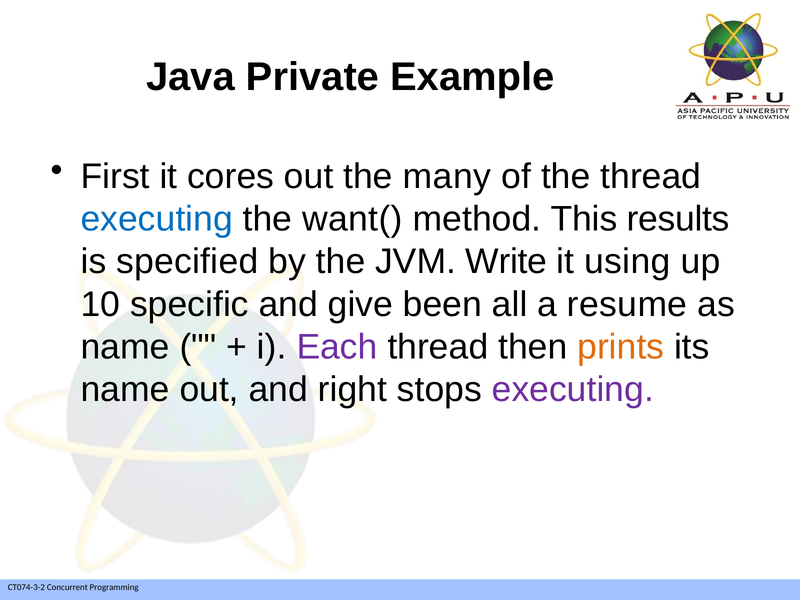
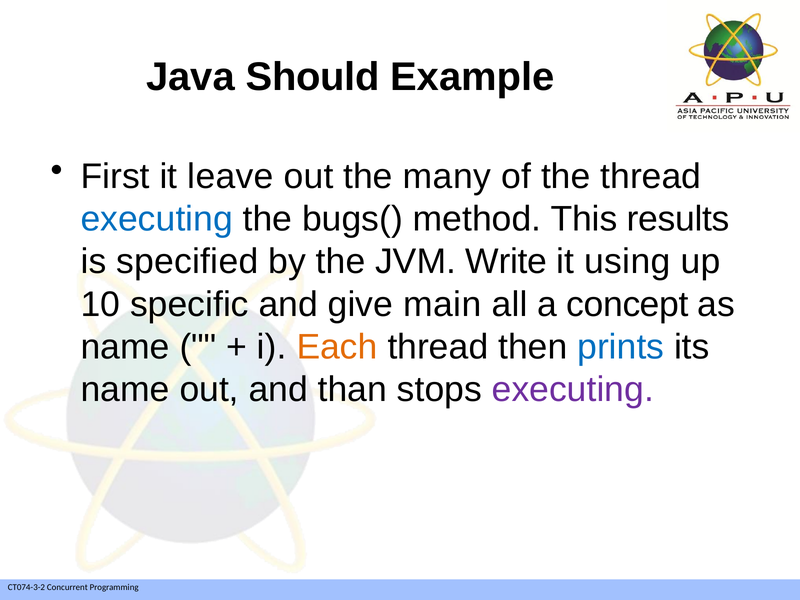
Private: Private -> Should
cores: cores -> leave
want(: want( -> bugs(
been: been -> main
resume: resume -> concept
Each colour: purple -> orange
prints colour: orange -> blue
right: right -> than
